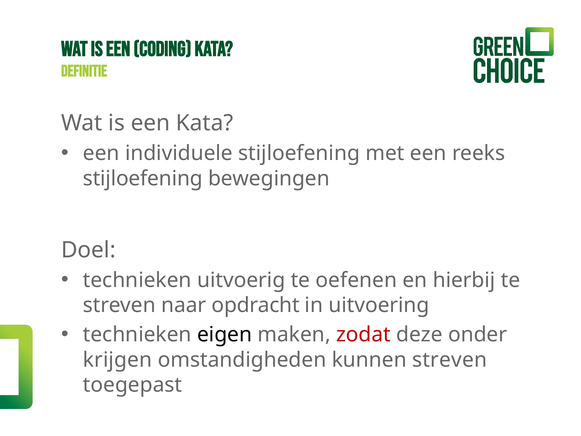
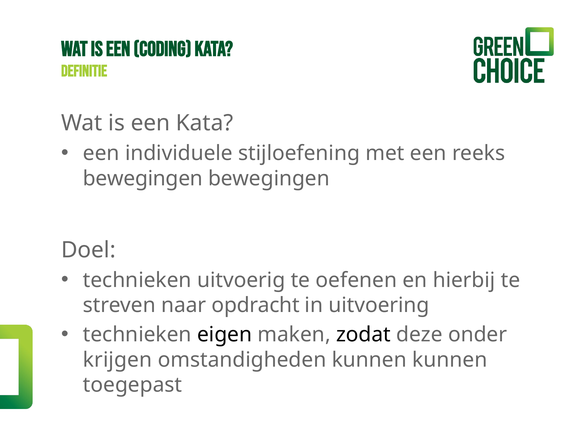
stijloefening at (143, 178): stijloefening -> bewegingen
zodat colour: red -> black
kunnen streven: streven -> kunnen
